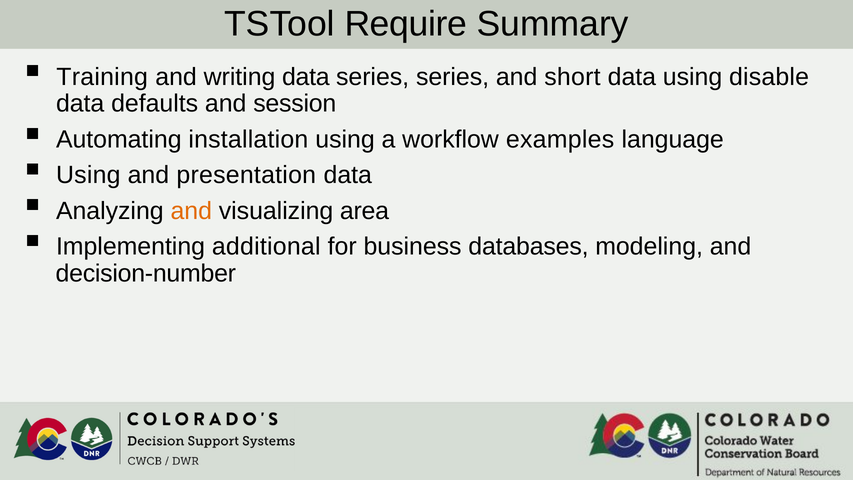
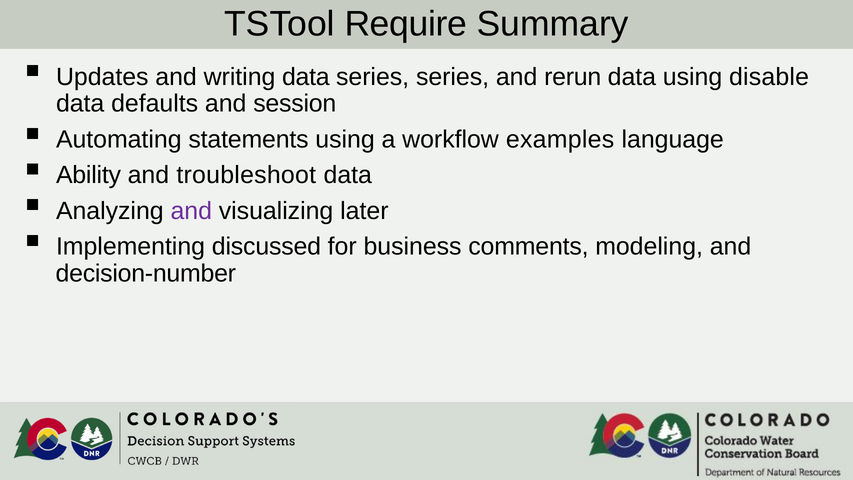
Training: Training -> Updates
short: short -> rerun
installation: installation -> statements
Using at (88, 175): Using -> Ability
presentation: presentation -> troubleshoot
and at (191, 211) colour: orange -> purple
area: area -> later
additional: additional -> discussed
databases: databases -> comments
